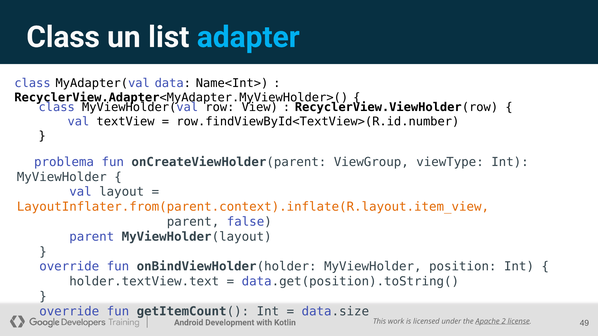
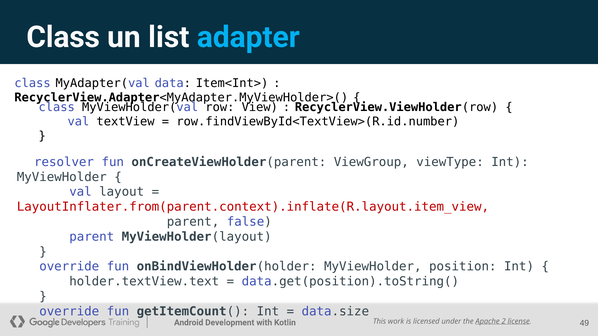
Name<Int>: Name<Int> -> Item<Int>
problema: problema -> resolver
LayoutInflater.from(parent.context).inflate(R.layout.item_view colour: orange -> red
